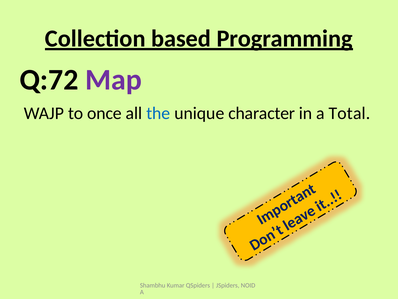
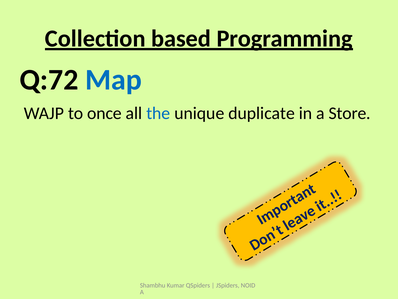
Map colour: purple -> blue
character: character -> duplicate
Total: Total -> Store
